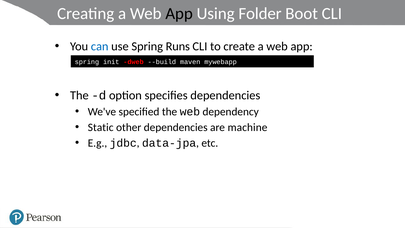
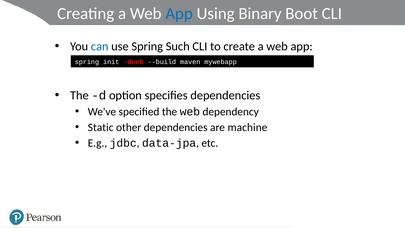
App at (179, 14) colour: black -> blue
Folder: Folder -> Binary
Runs: Runs -> Such
